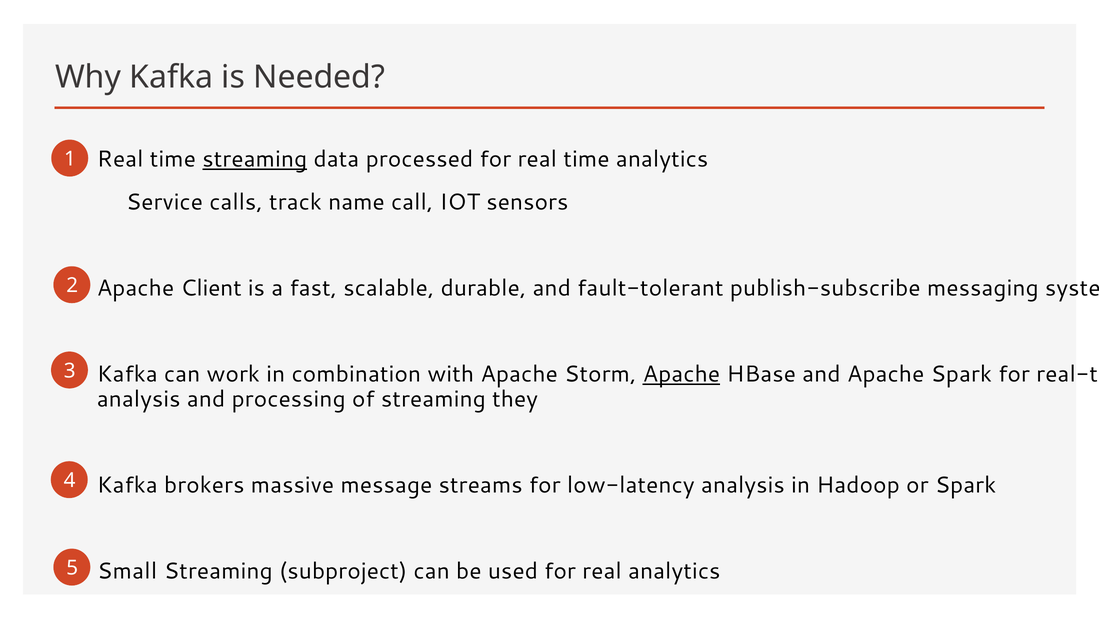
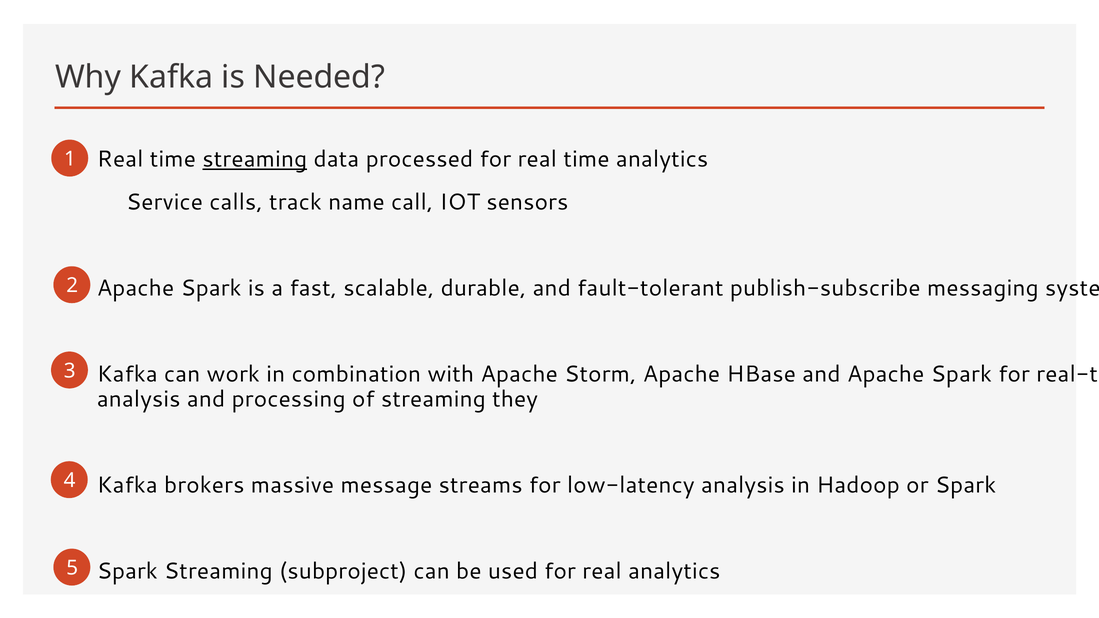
Client at (211, 288): Client -> Spark
Apache at (681, 374) underline: present -> none
Small at (127, 571): Small -> Spark
